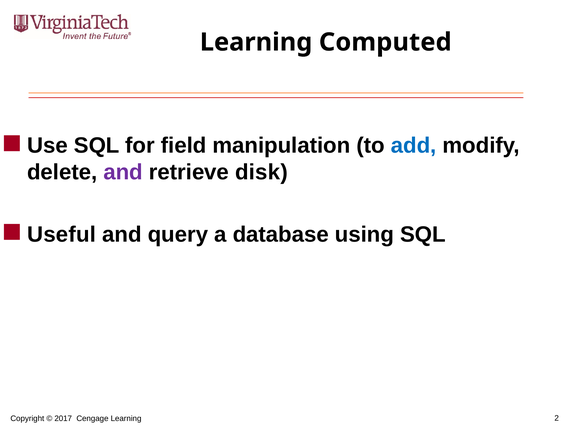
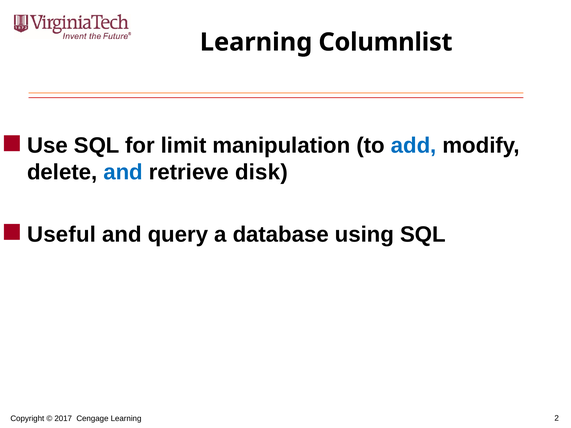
Computed: Computed -> Columnlist
field: field -> limit
and at (123, 172) colour: purple -> blue
